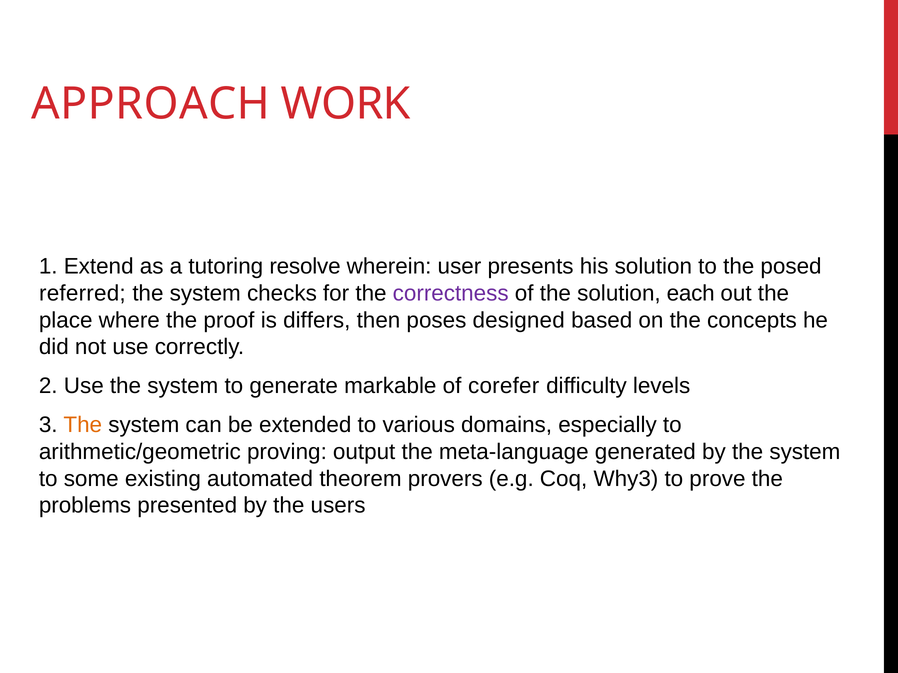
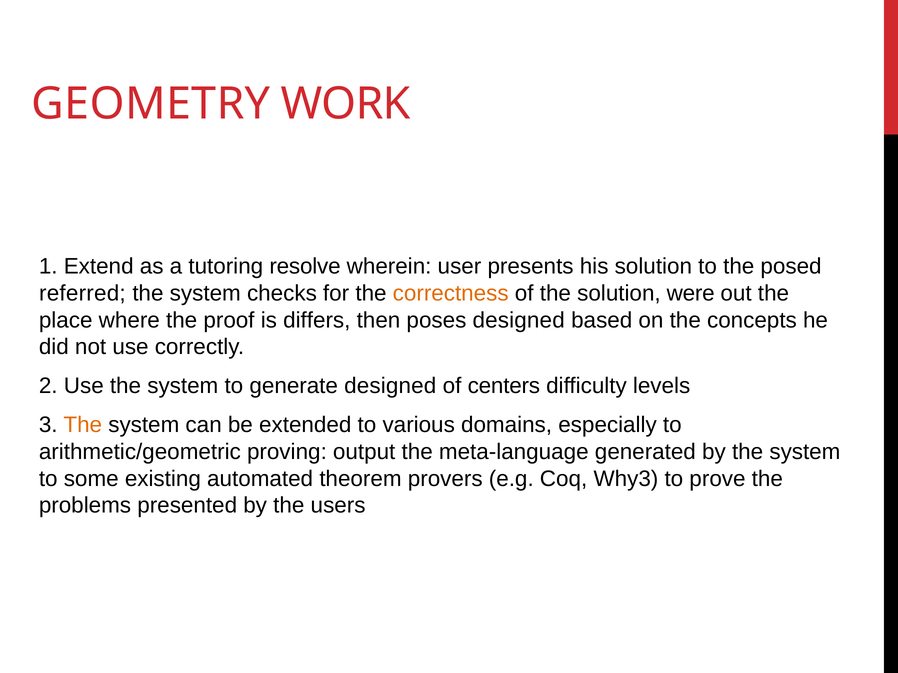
APPROACH: APPROACH -> GEOMETRY
correctness colour: purple -> orange
each: each -> were
generate markable: markable -> designed
corefer: corefer -> centers
